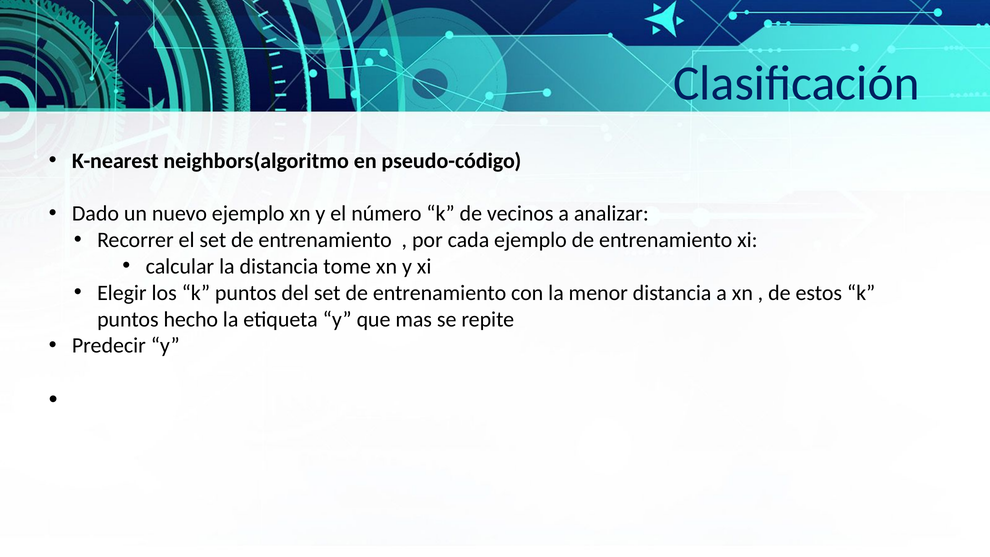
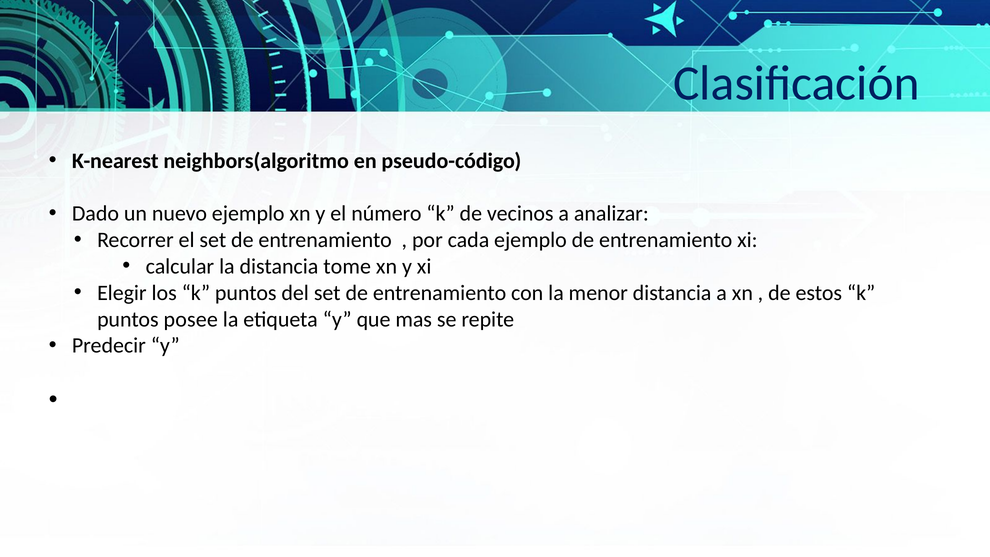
hecho: hecho -> posee
